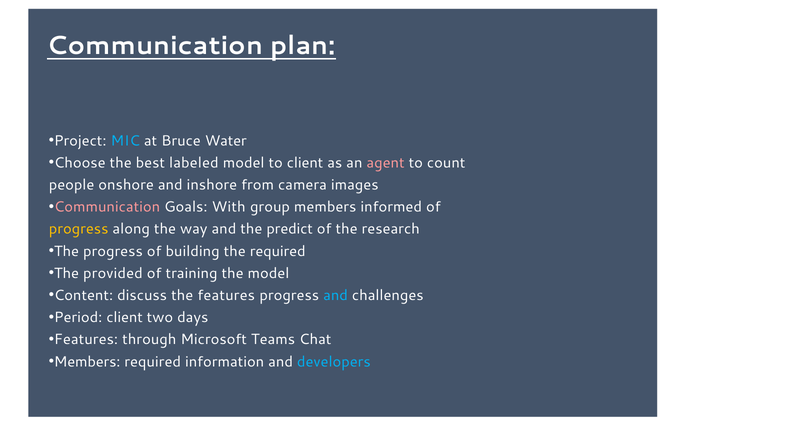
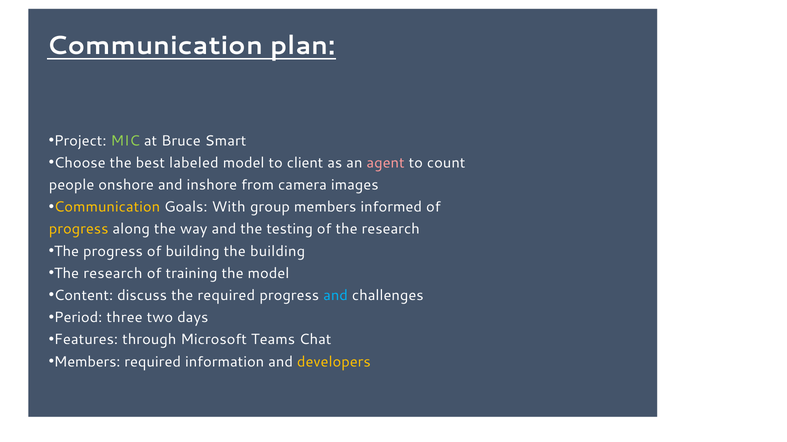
MIC colour: light blue -> light green
Water: Water -> Smart
Communication at (107, 207) colour: pink -> yellow
predict: predict -> testing
the required: required -> building
provided at (113, 274): provided -> research
the features: features -> required
Period client: client -> three
developers colour: light blue -> yellow
